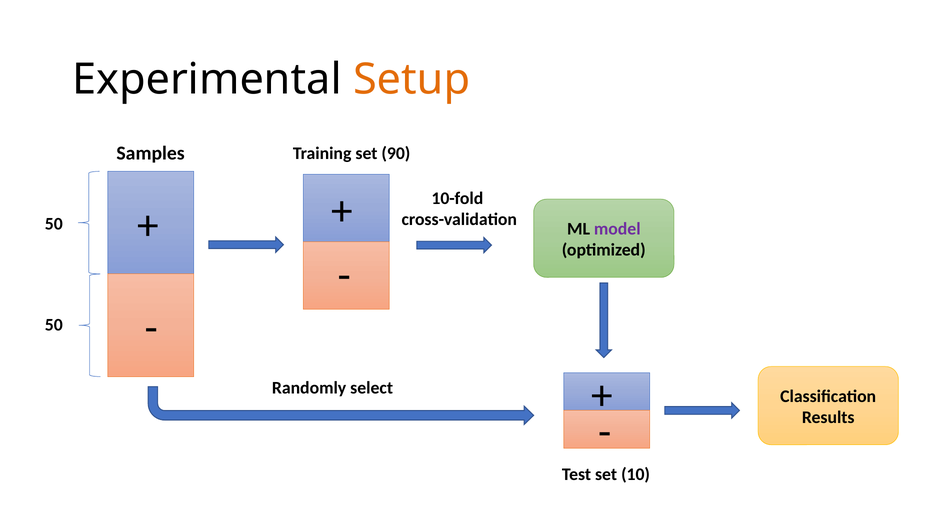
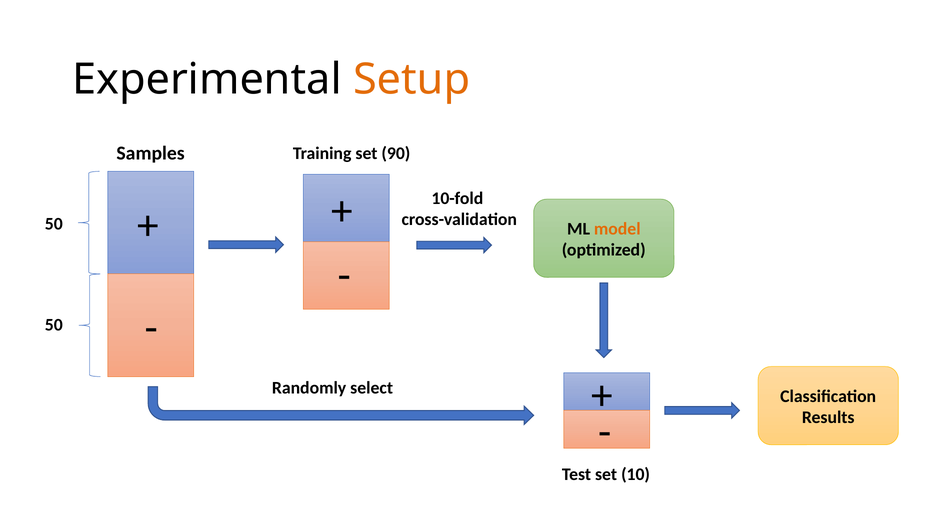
model colour: purple -> orange
